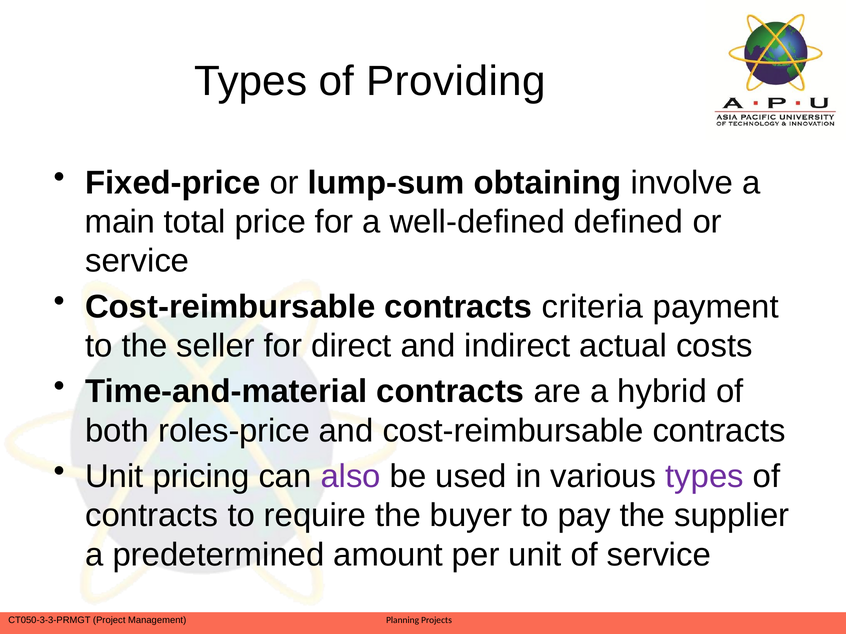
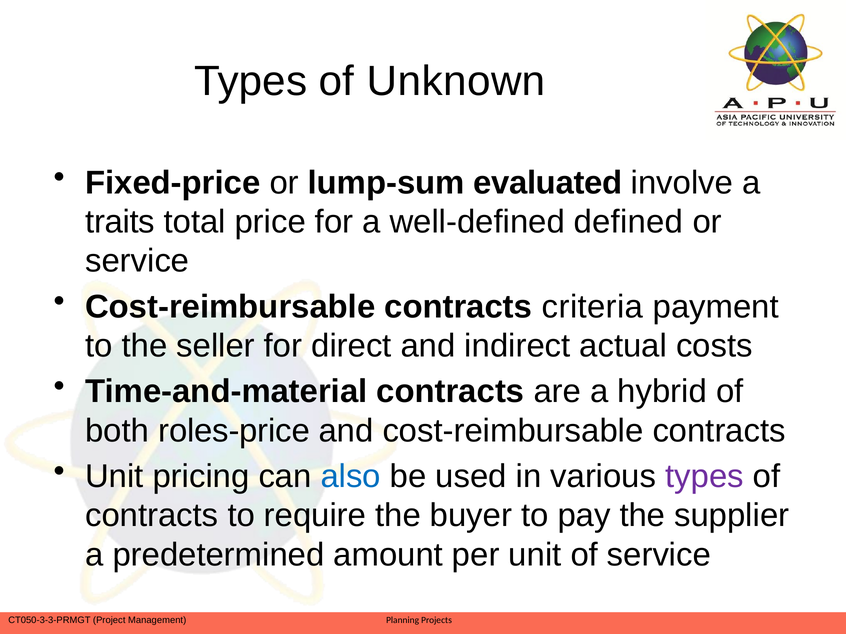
Providing: Providing -> Unknown
obtaining: obtaining -> evaluated
main: main -> traits
also colour: purple -> blue
